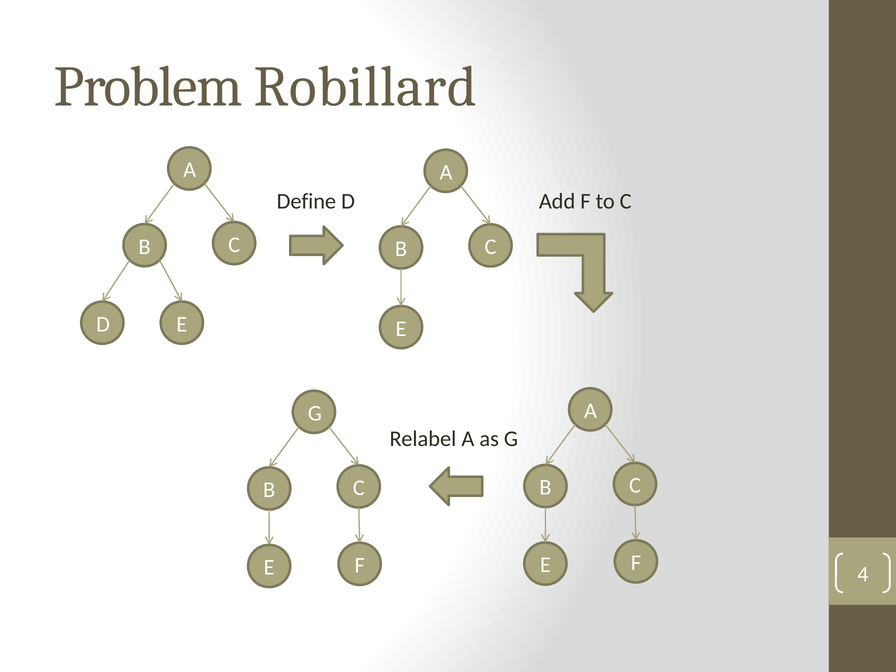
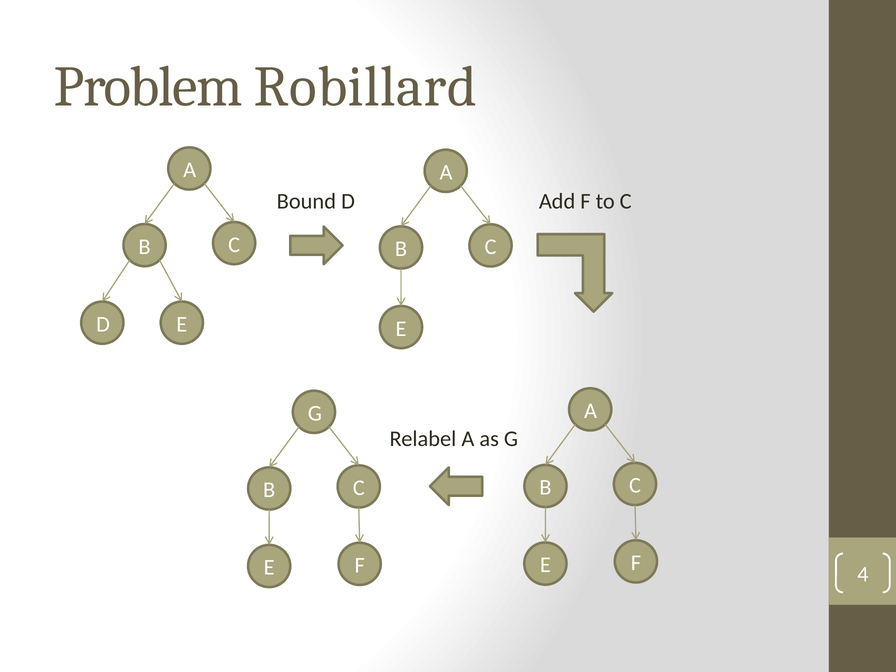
Define: Define -> Bound
